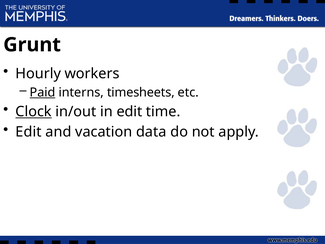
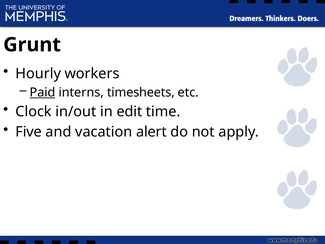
Clock underline: present -> none
Edit at (29, 132): Edit -> Five
data: data -> alert
